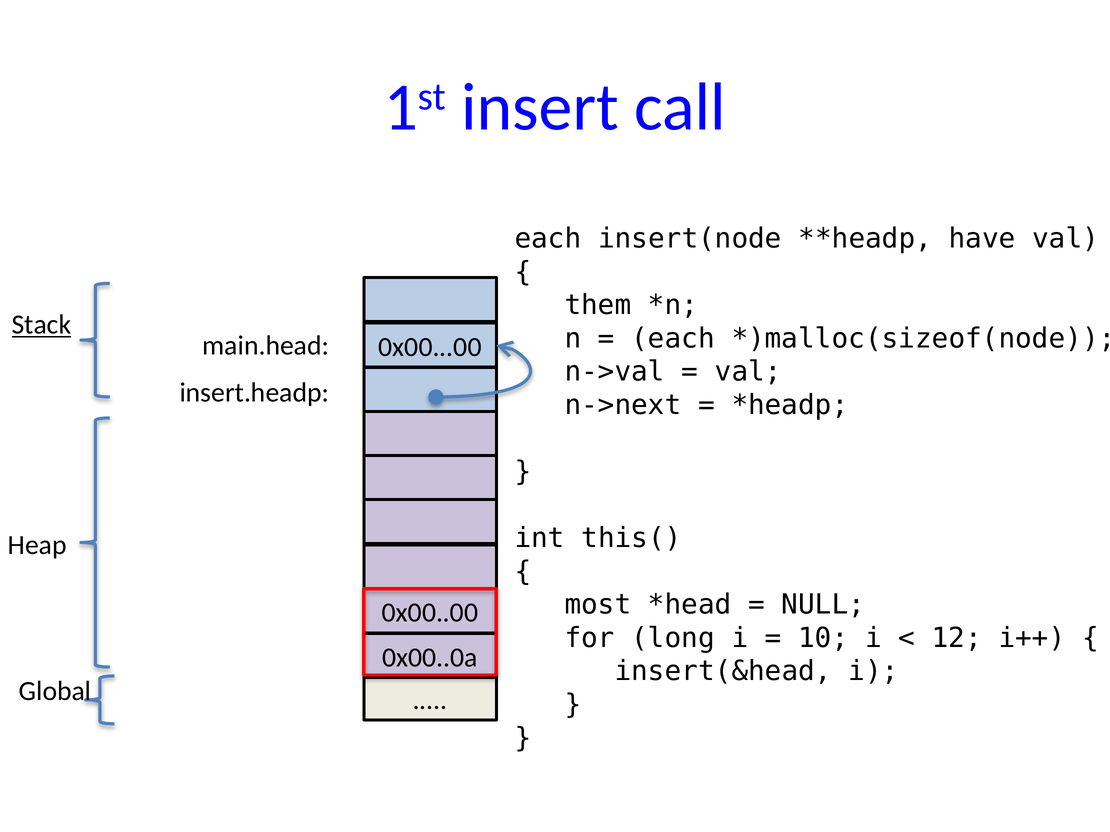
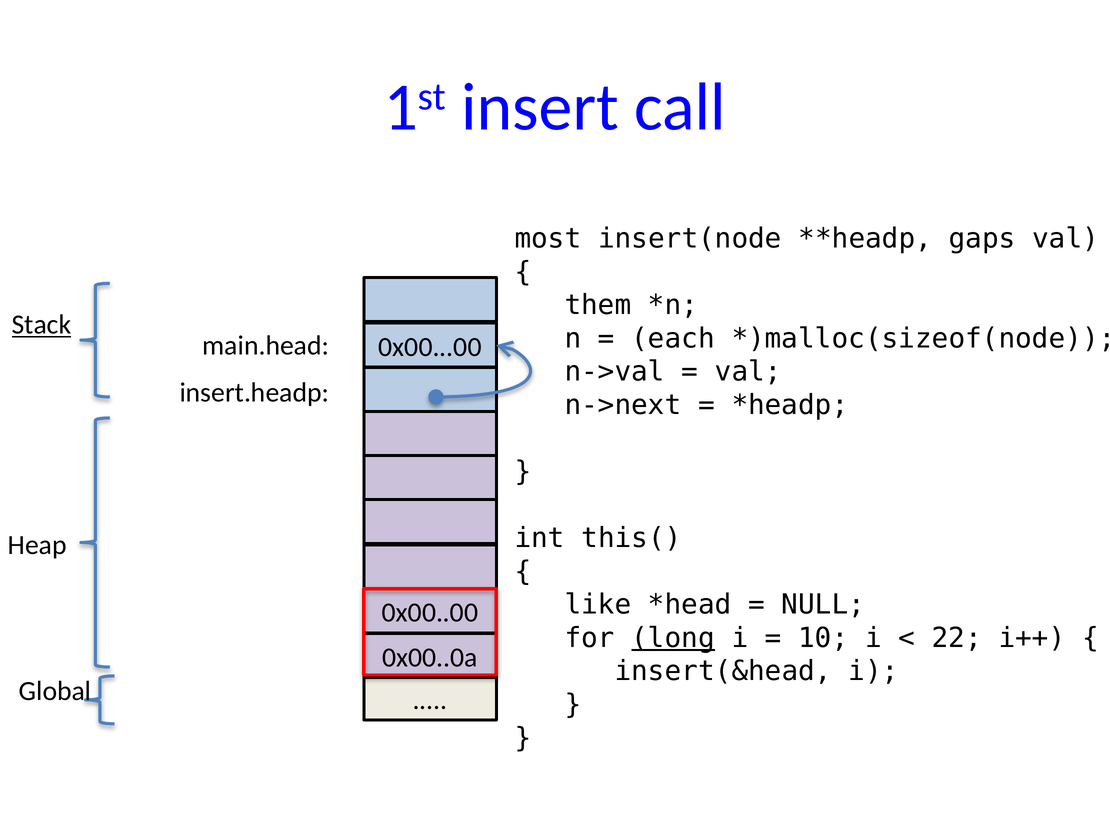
each at (548, 239): each -> most
have: have -> gaps
most: most -> like
long underline: none -> present
12: 12 -> 22
